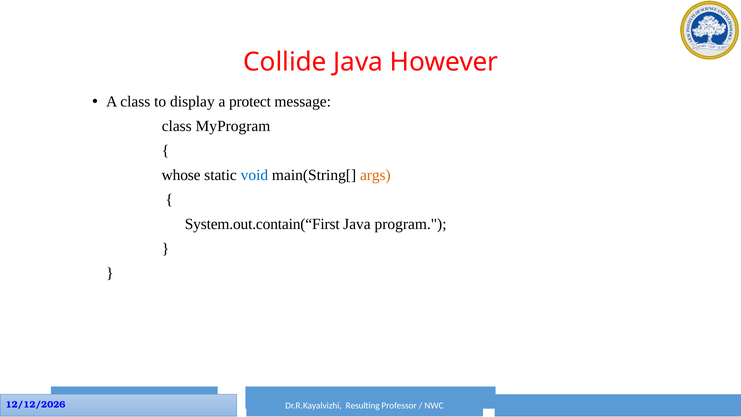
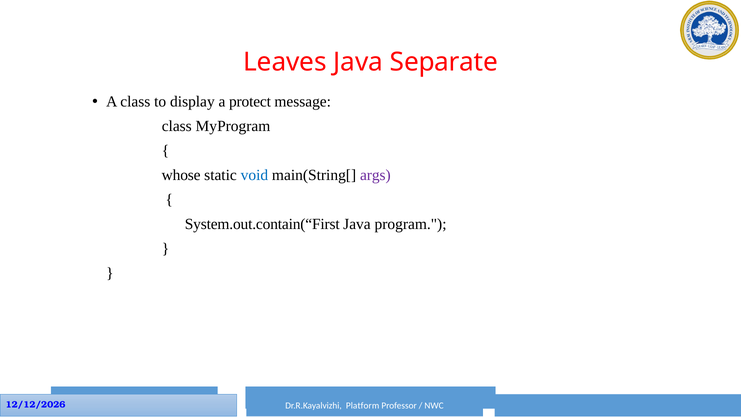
Collide: Collide -> Leaves
However: However -> Separate
args colour: orange -> purple
Resulting: Resulting -> Platform
